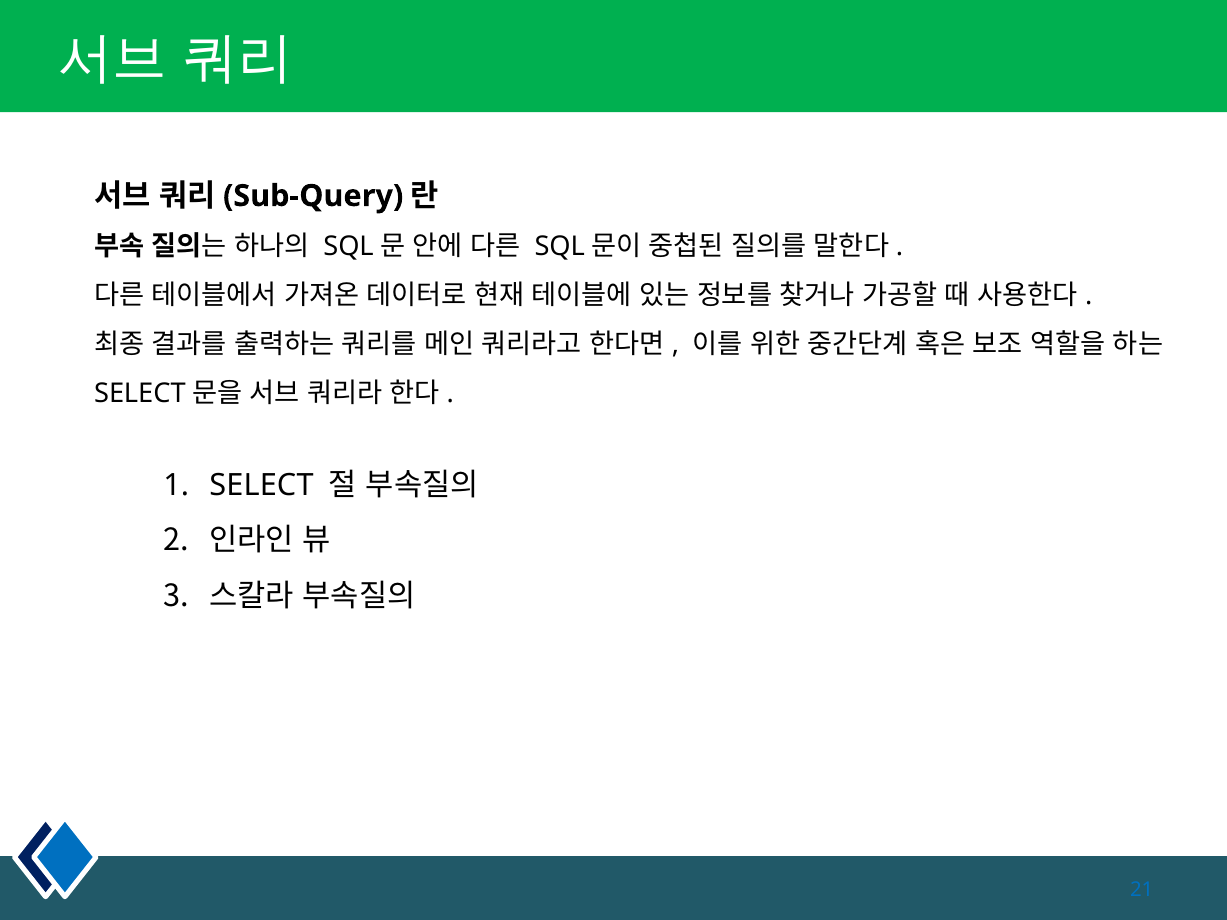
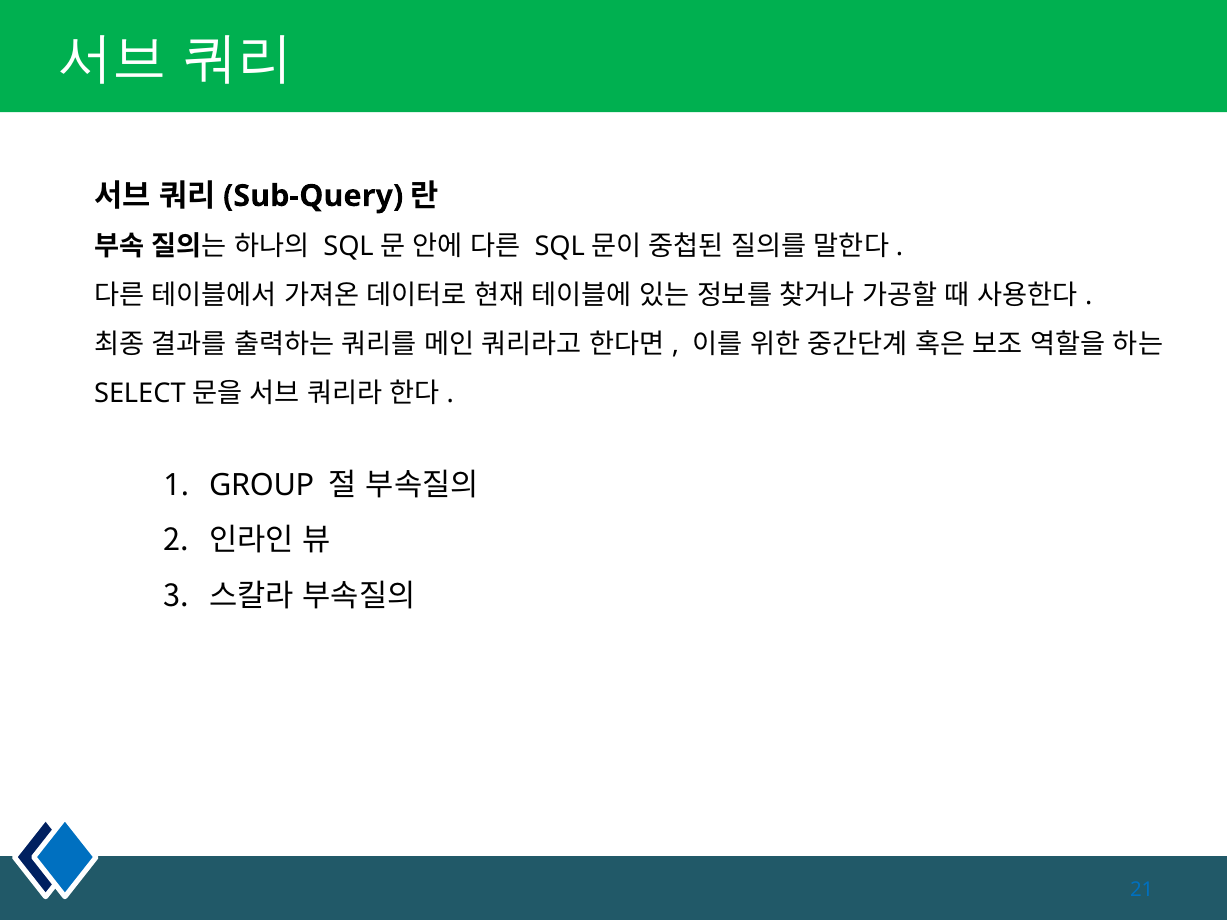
SELECT: SELECT -> GROUP
